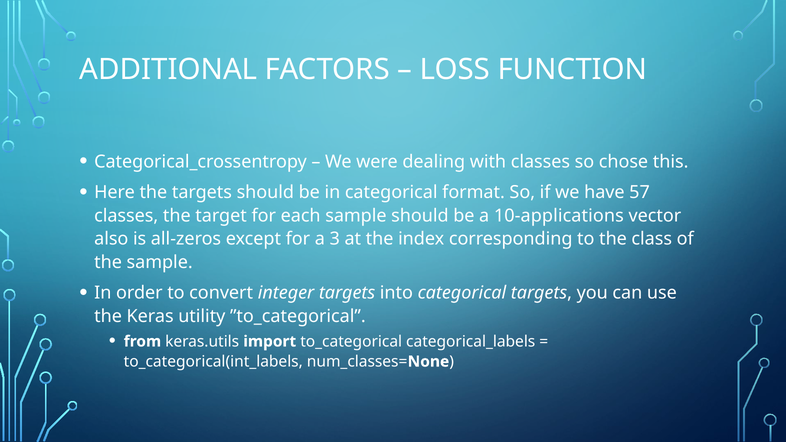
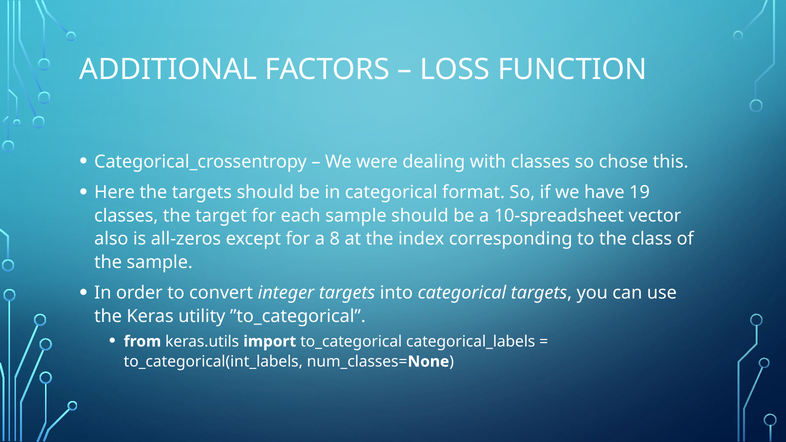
57: 57 -> 19
10-applications: 10-applications -> 10-spreadsheet
3: 3 -> 8
